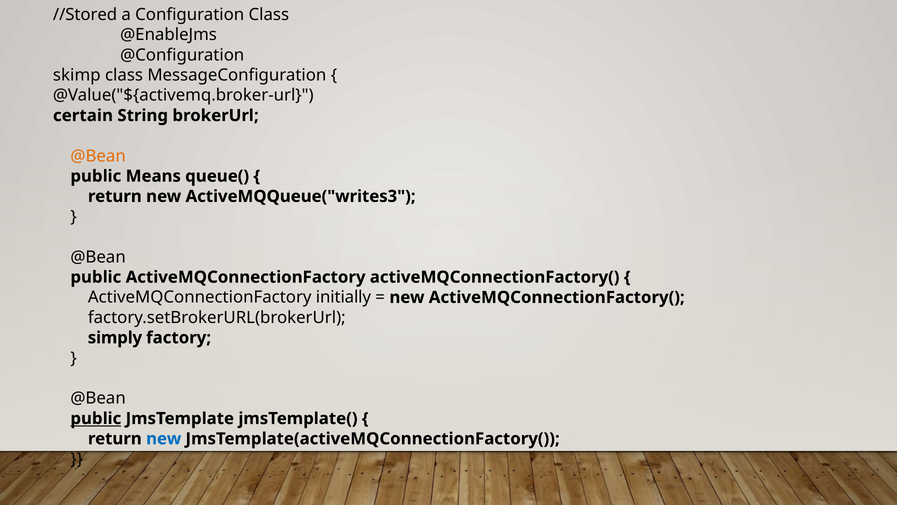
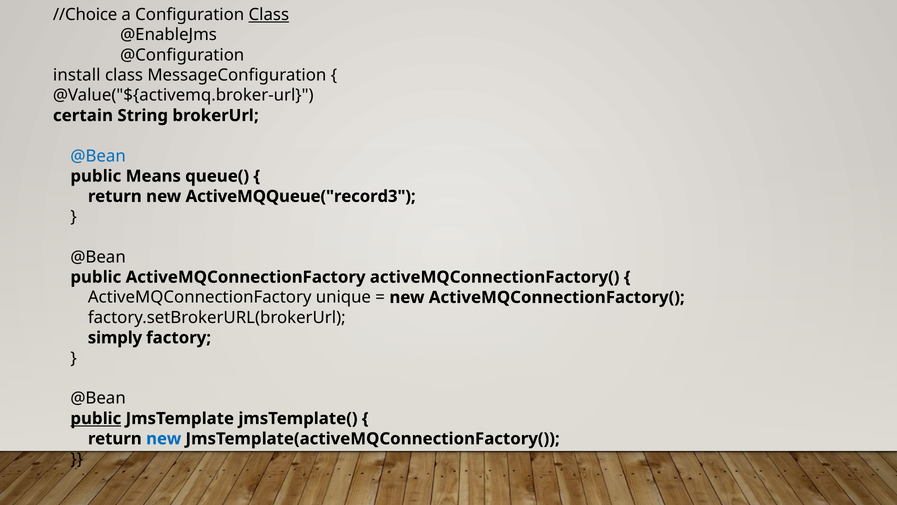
//Stored: //Stored -> //Choice
Class at (269, 15) underline: none -> present
skimp: skimp -> install
@Bean at (98, 156) colour: orange -> blue
ActiveMQQueue("writes3: ActiveMQQueue("writes3 -> ActiveMQQueue("record3
initially: initially -> unique
